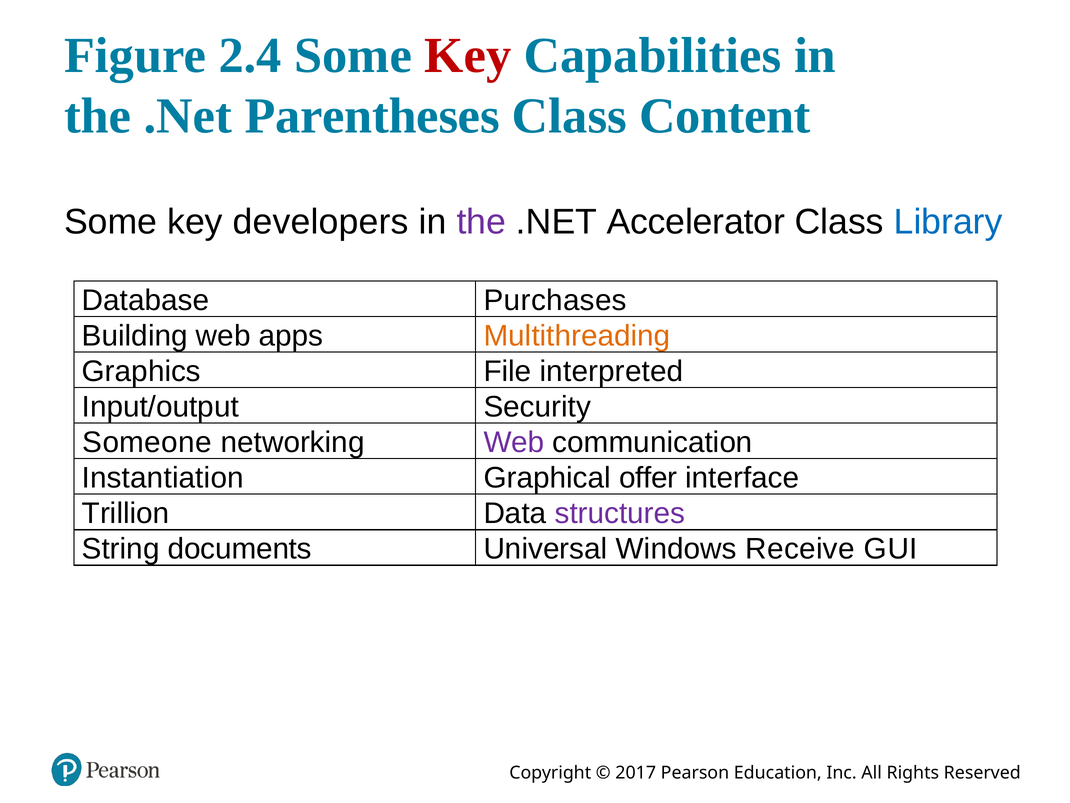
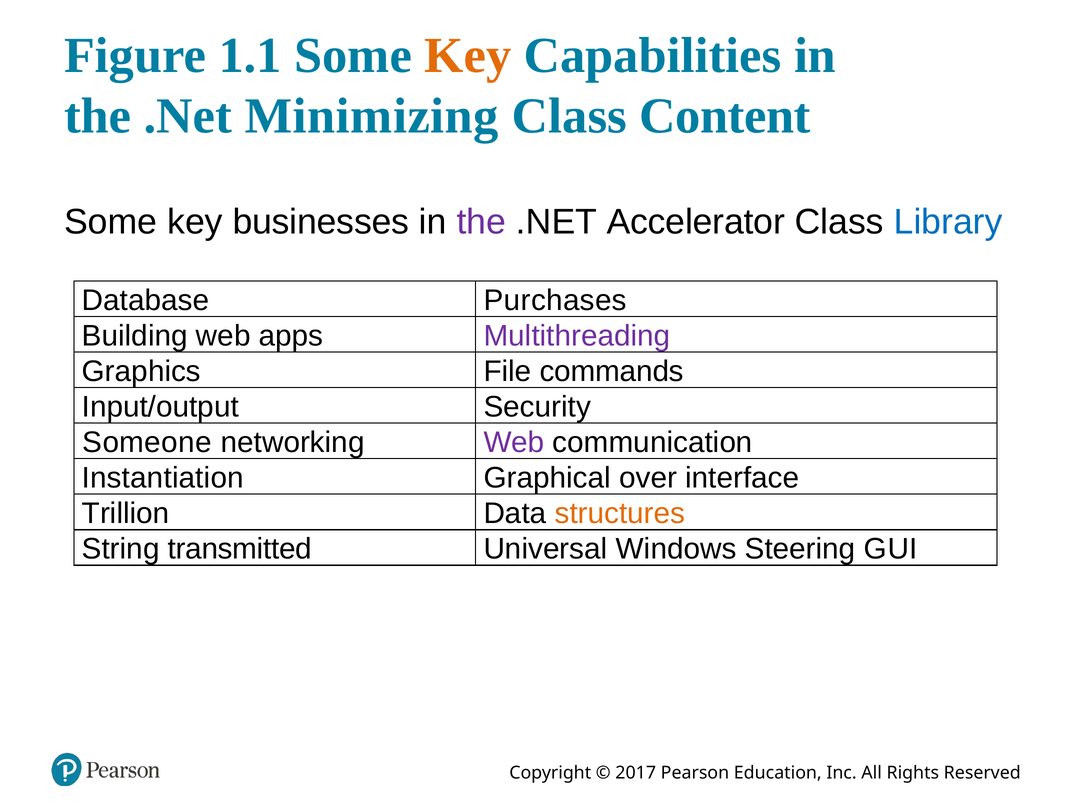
2.4: 2.4 -> 1.1
Key at (468, 55) colour: red -> orange
Parentheses: Parentheses -> Minimizing
developers: developers -> businesses
Multithreading colour: orange -> purple
interpreted: interpreted -> commands
offer: offer -> over
structures colour: purple -> orange
documents: documents -> transmitted
Receive: Receive -> Steering
